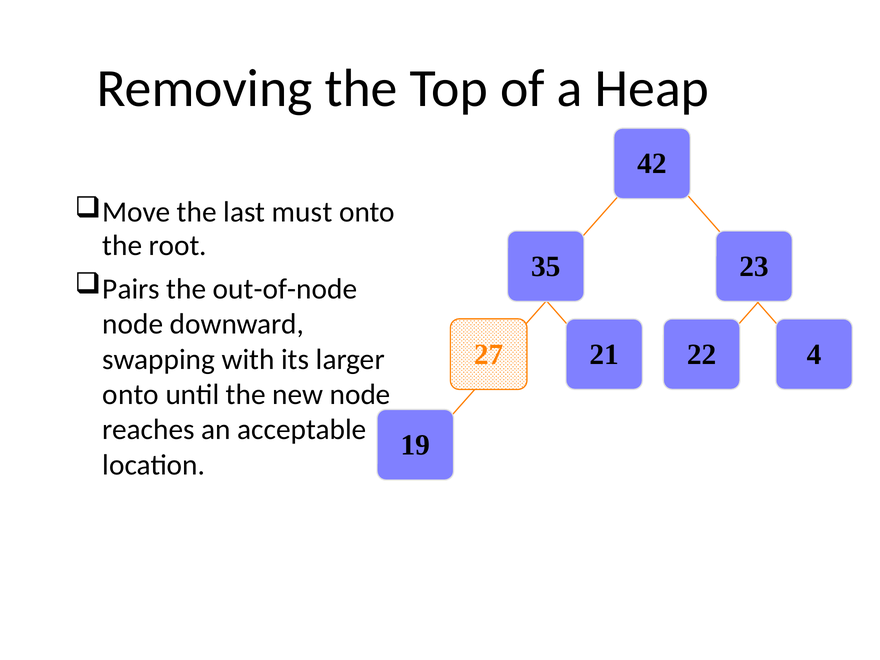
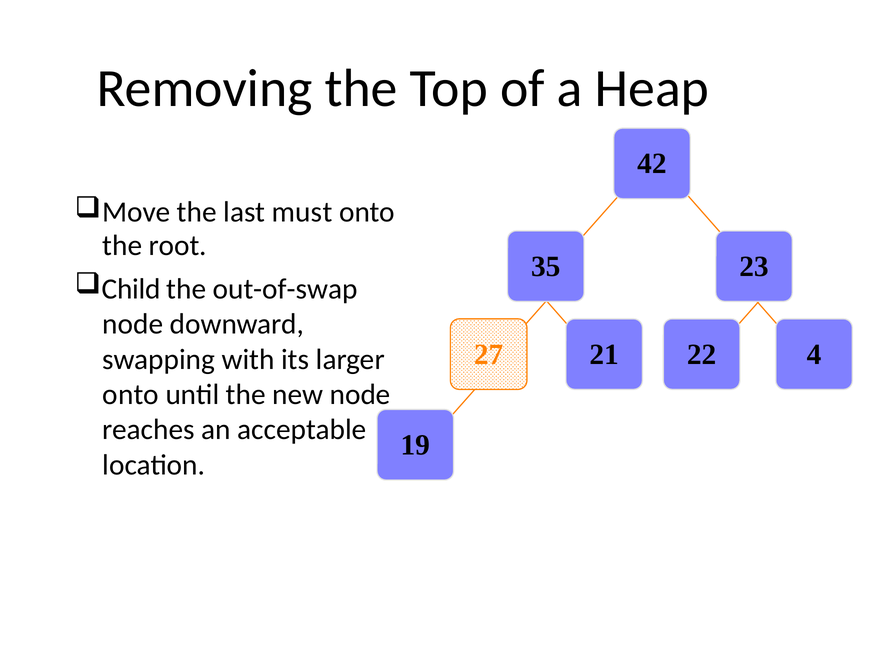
Pairs: Pairs -> Child
out-of-node: out-of-node -> out-of-swap
